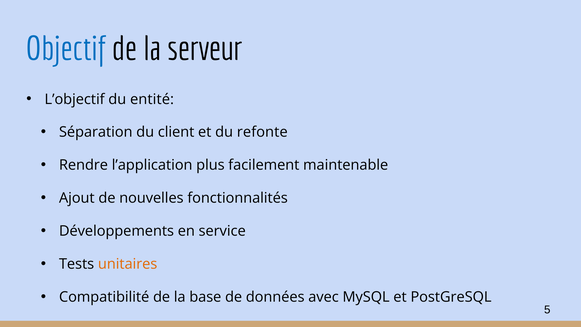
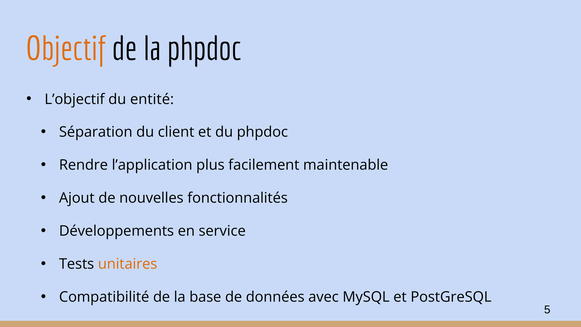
Objectif colour: blue -> orange
la serveur: serveur -> phpdoc
du refonte: refonte -> phpdoc
